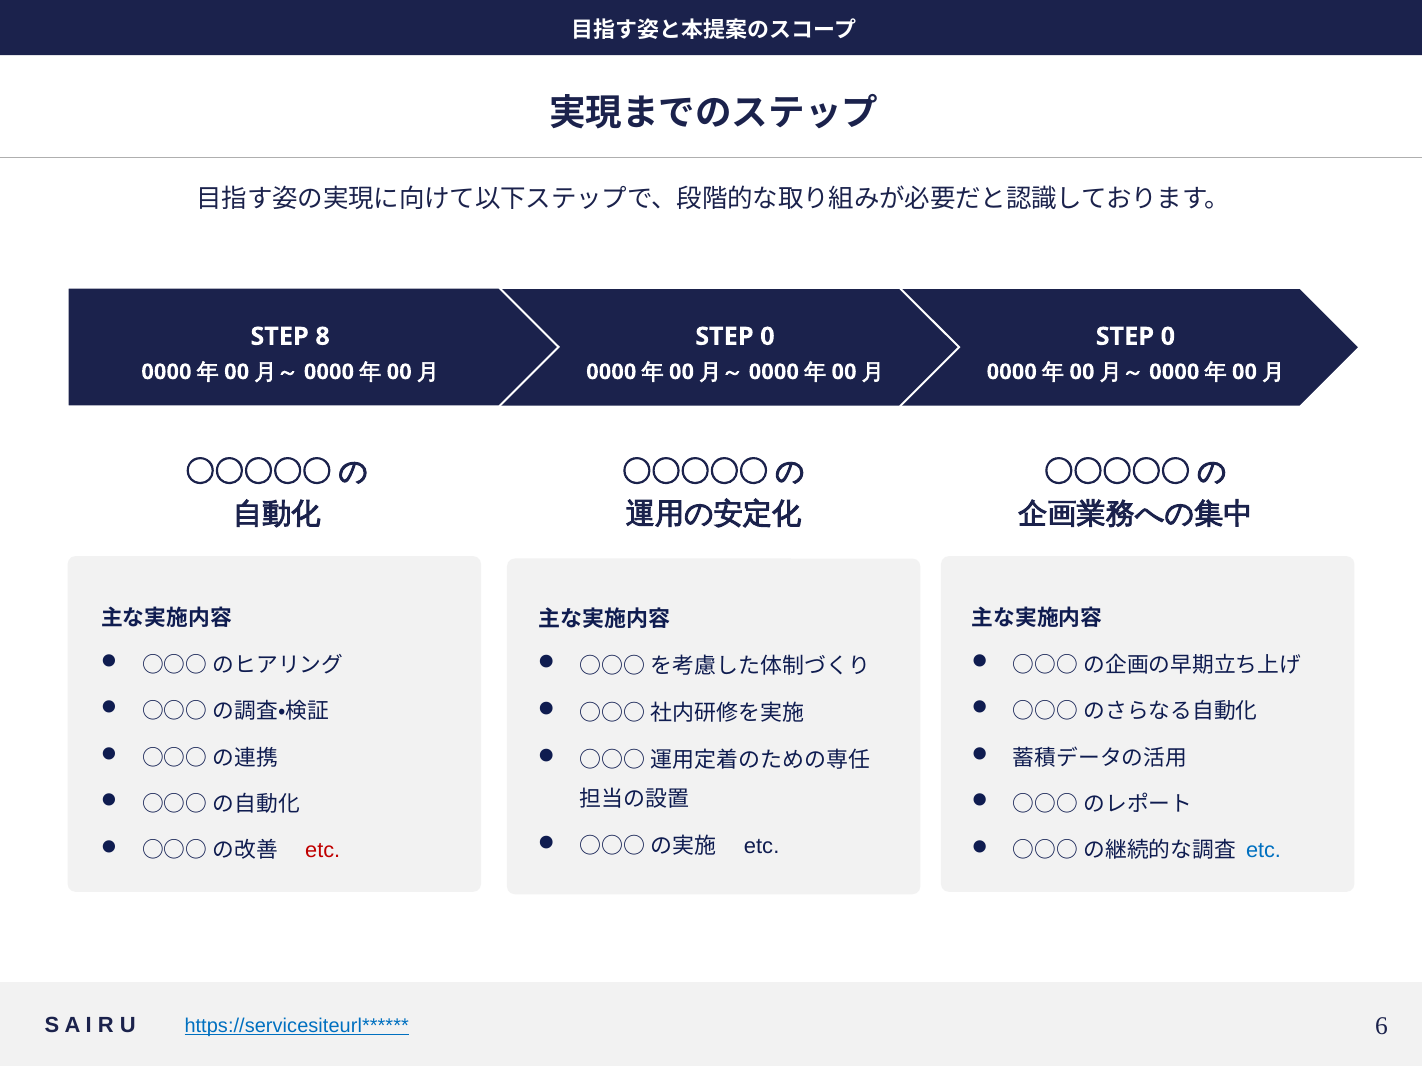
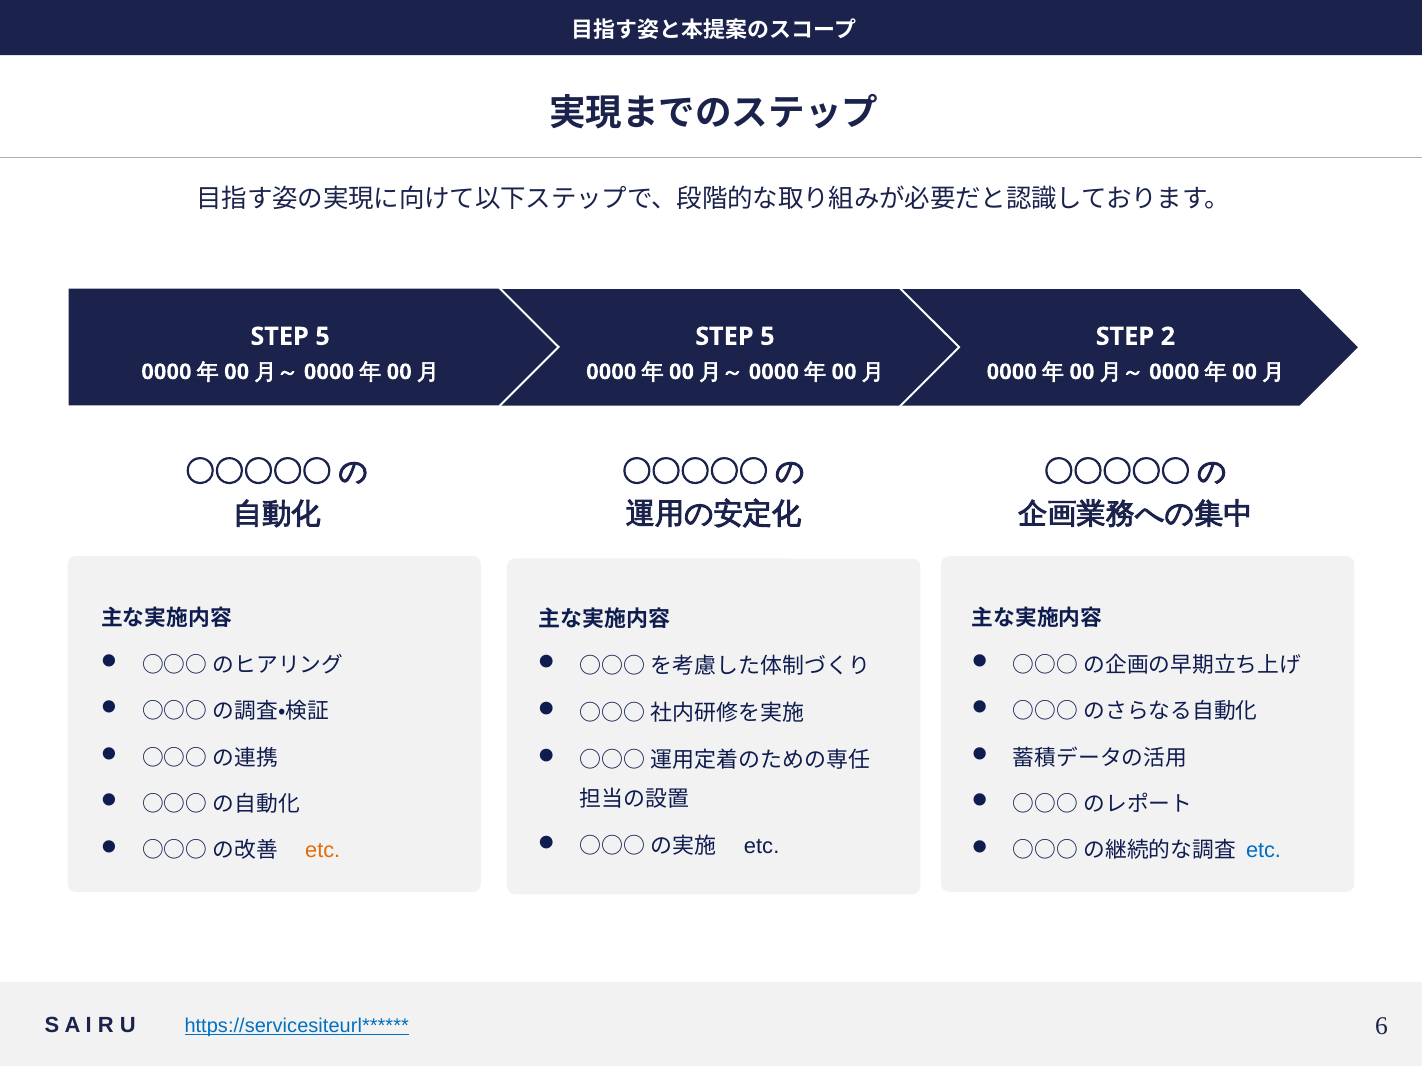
8 at (323, 337): 8 -> 5
0 at (767, 337): 0 -> 5
0 at (1168, 337): 0 -> 2
etc at (323, 851) colour: red -> orange
